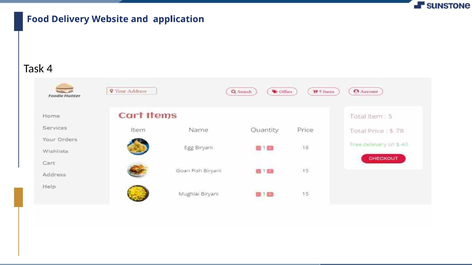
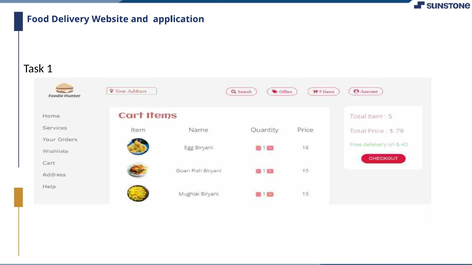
4: 4 -> 1
